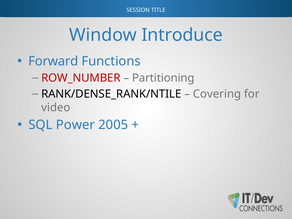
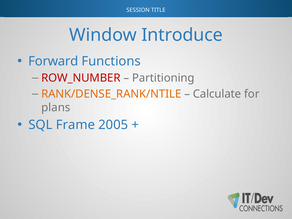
RANK/DENSE_RANK/NTILE colour: black -> orange
Covering: Covering -> Calculate
video: video -> plans
Power: Power -> Frame
